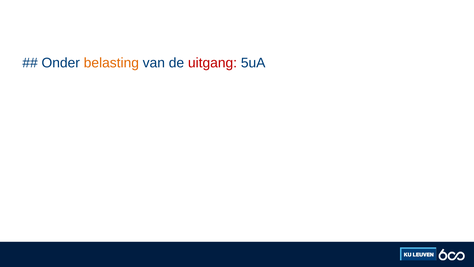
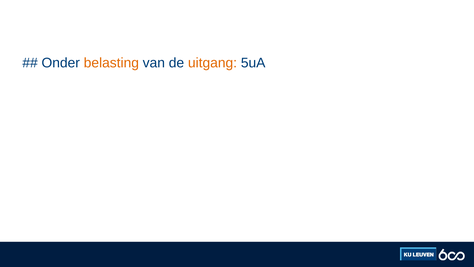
uitgang colour: red -> orange
